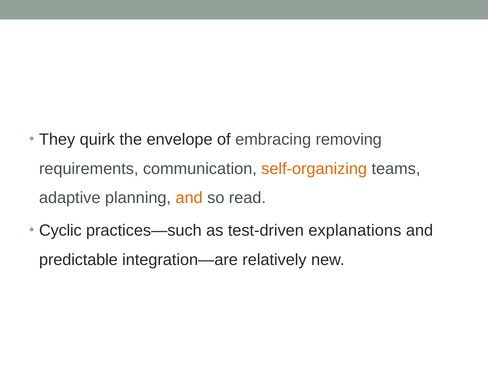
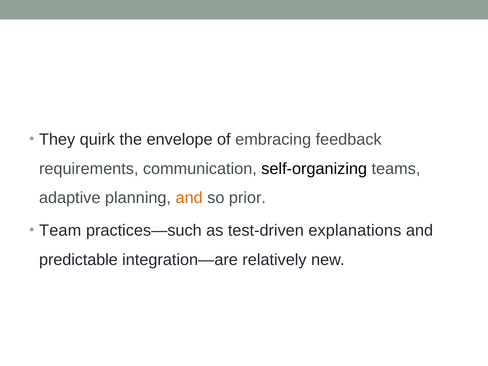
removing: removing -> feedback
self-organizing colour: orange -> black
read: read -> prior
Cyclic: Cyclic -> Team
